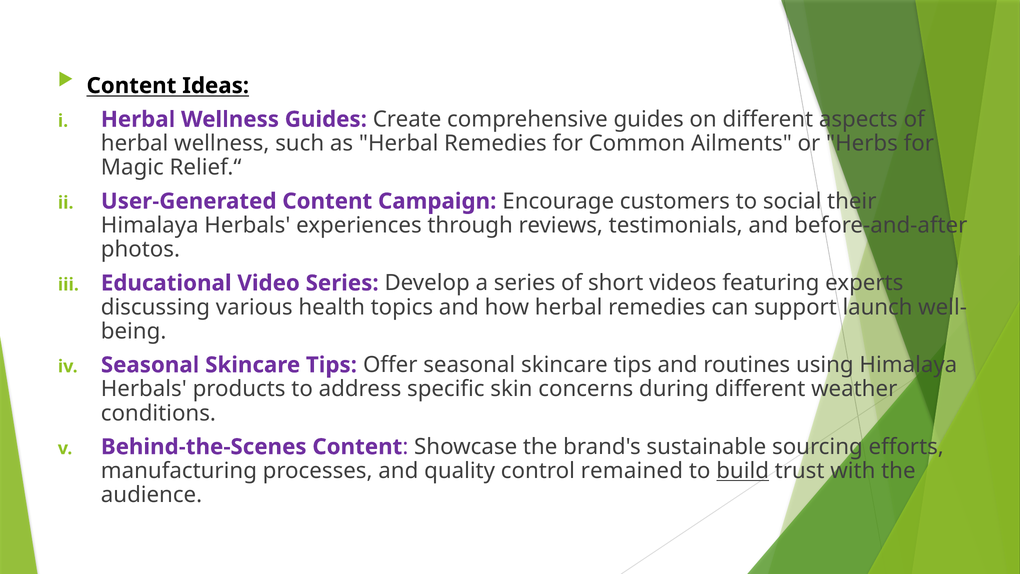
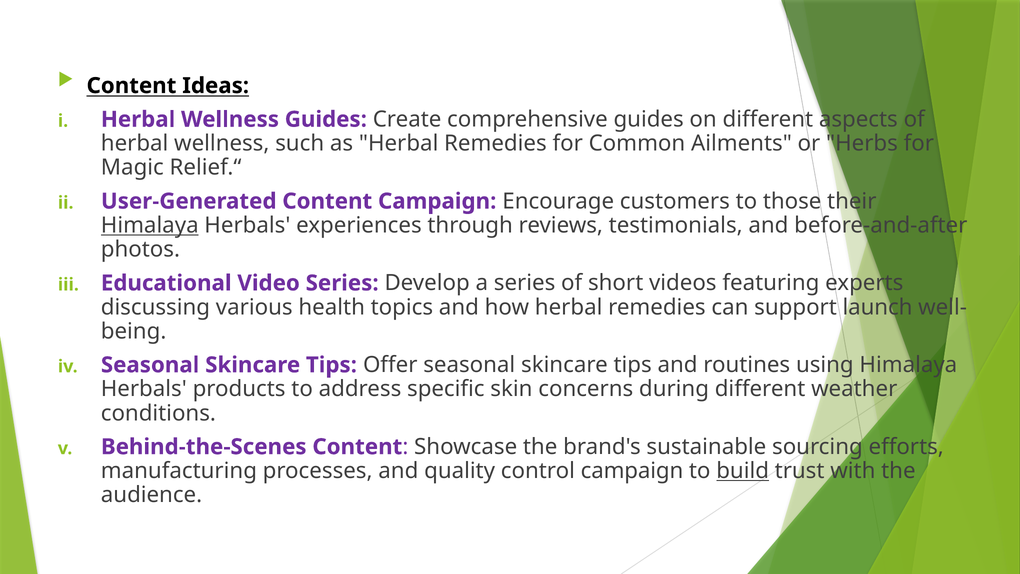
social: social -> those
Himalaya at (150, 225) underline: none -> present
control remained: remained -> campaign
